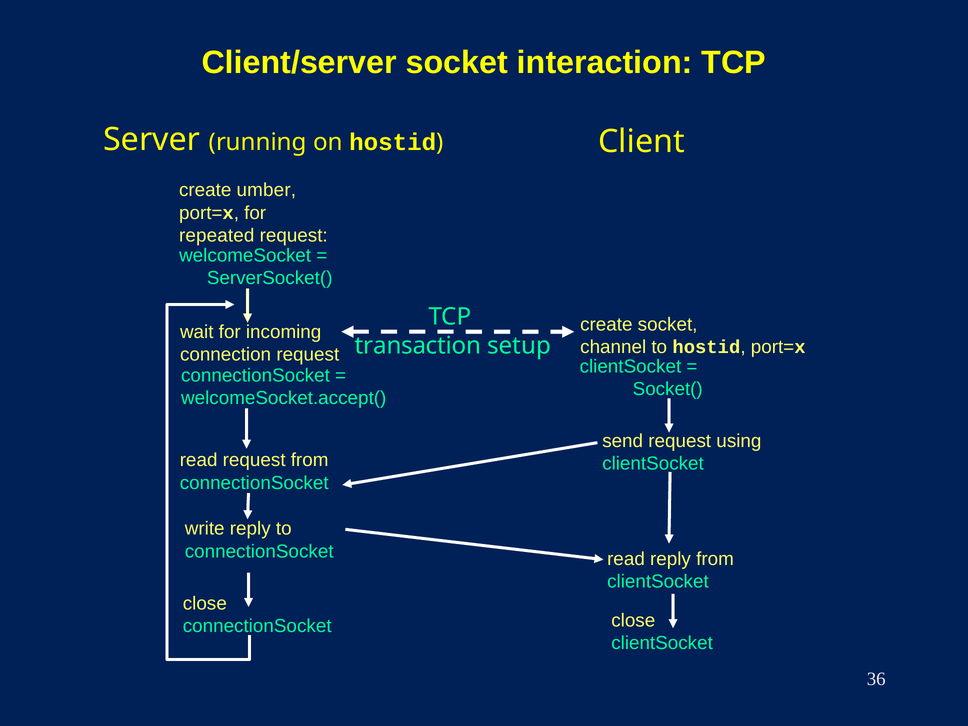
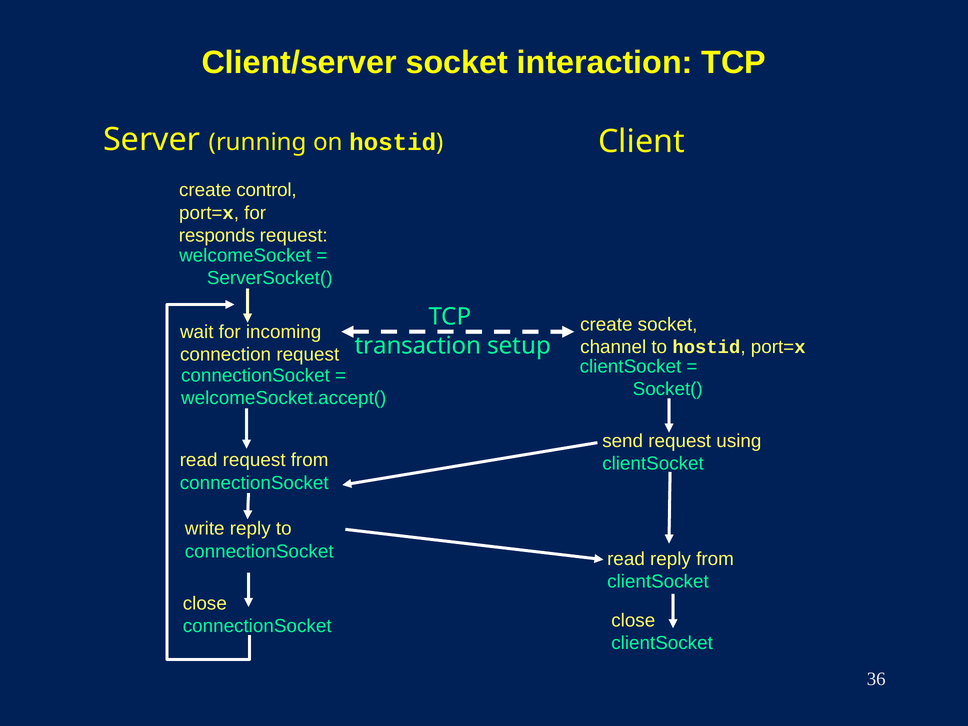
umber: umber -> control
repeated: repeated -> responds
